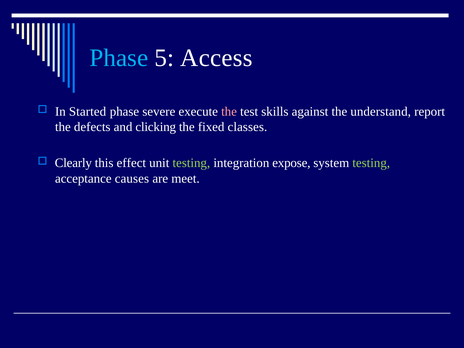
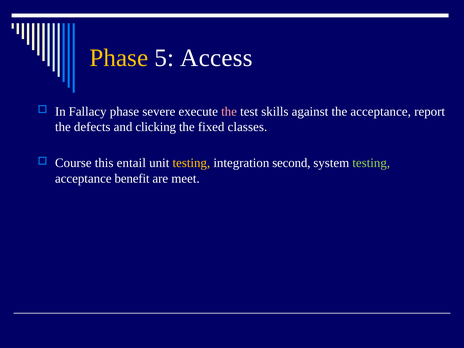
Phase at (119, 58) colour: light blue -> yellow
Started: Started -> Fallacy
the understand: understand -> acceptance
Clearly: Clearly -> Course
effect: effect -> entail
testing at (191, 163) colour: light green -> yellow
expose: expose -> second
causes: causes -> benefit
